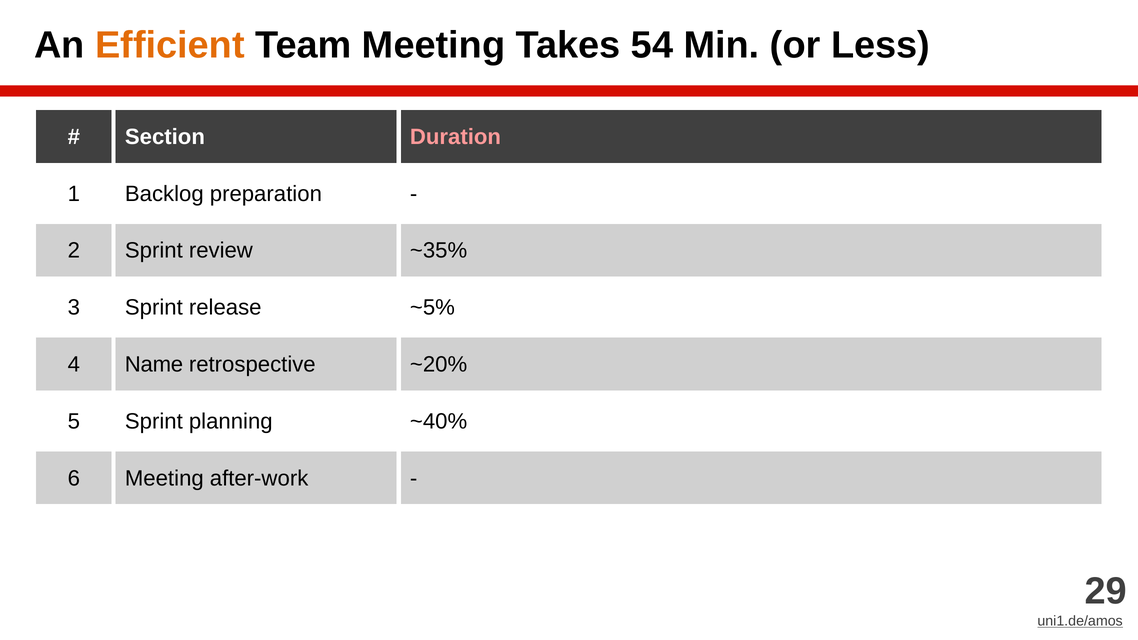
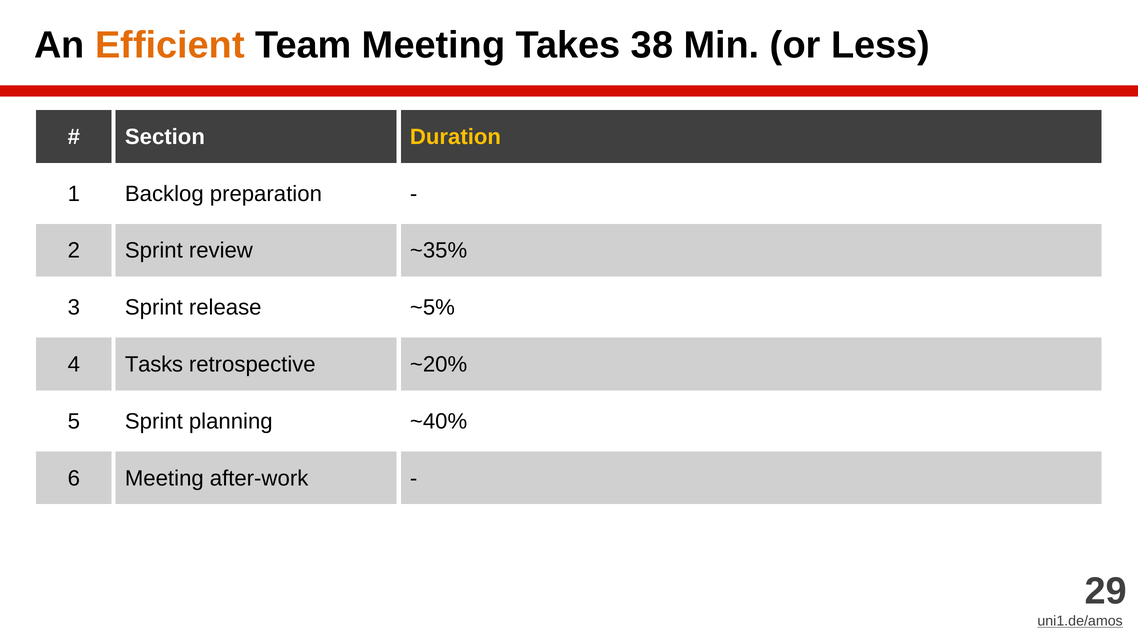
54: 54 -> 38
Duration colour: pink -> yellow
Name: Name -> Tasks
